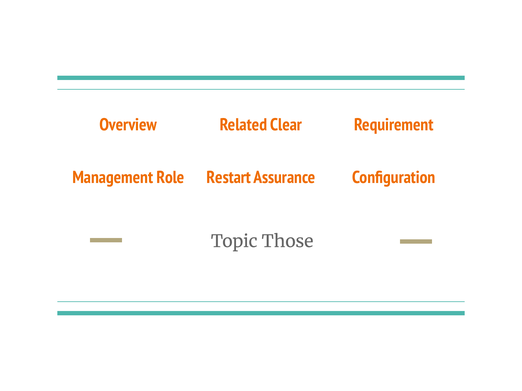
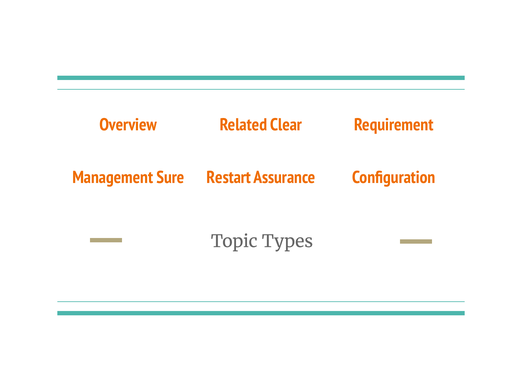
Role: Role -> Sure
Those: Those -> Types
